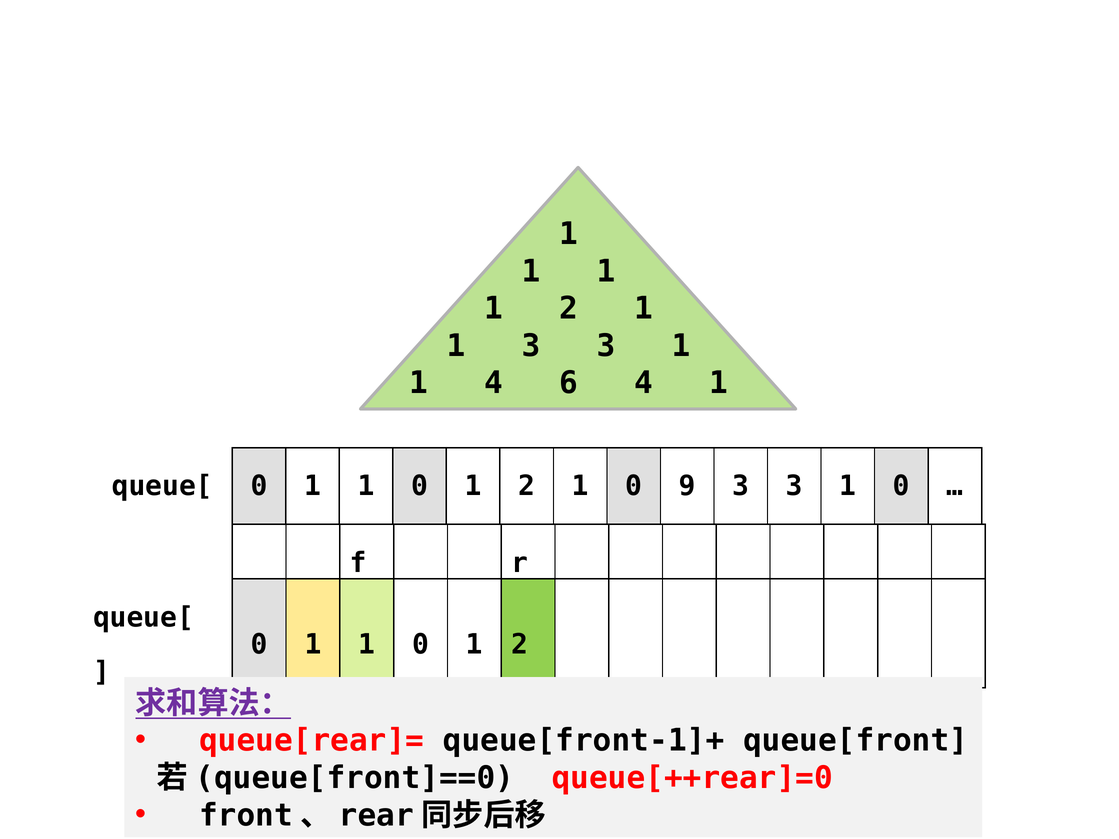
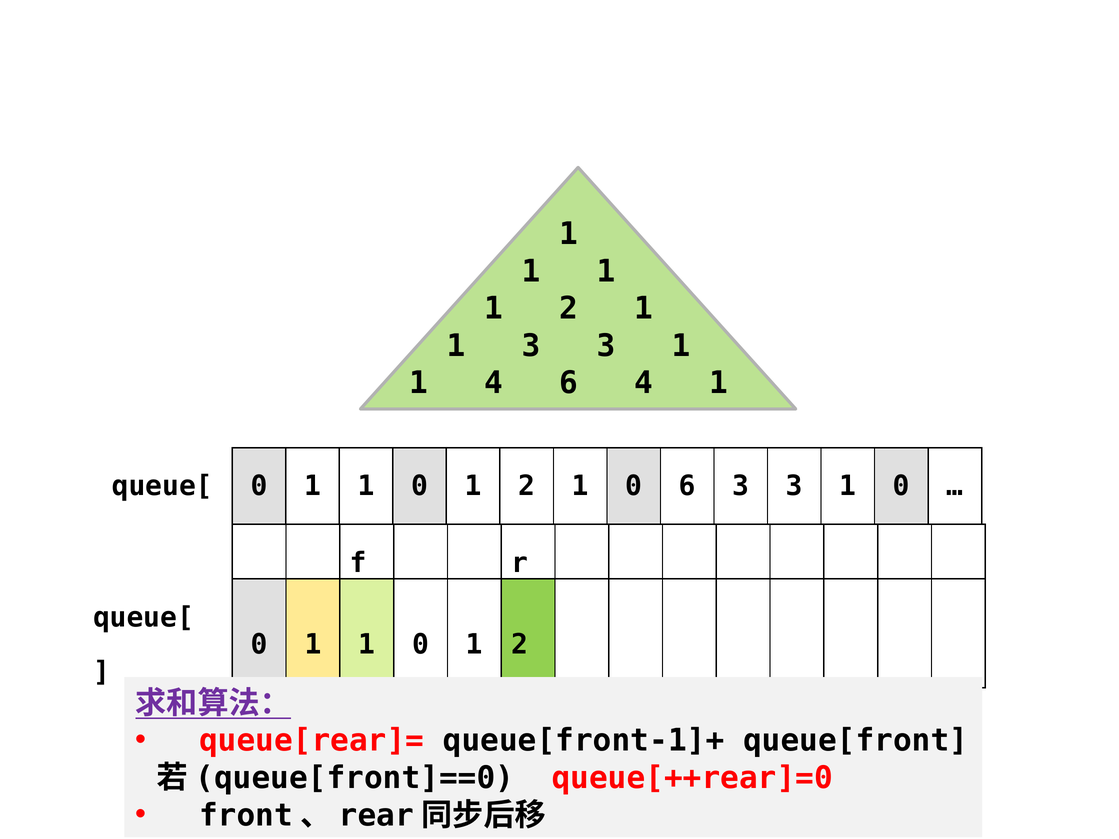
0 9: 9 -> 6
